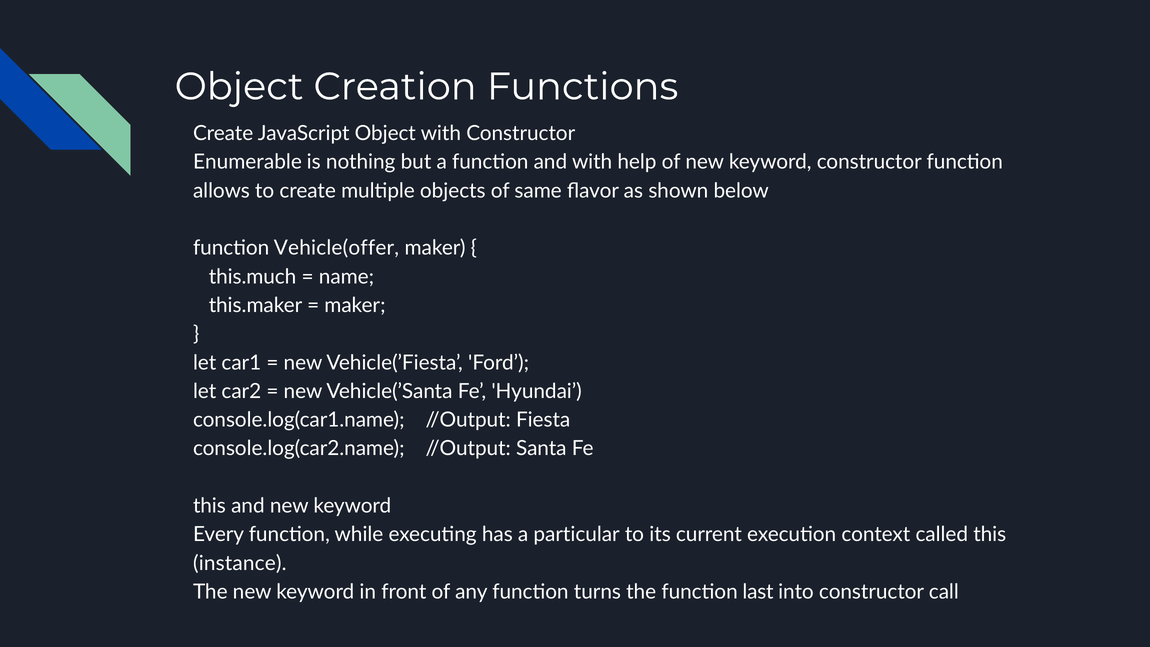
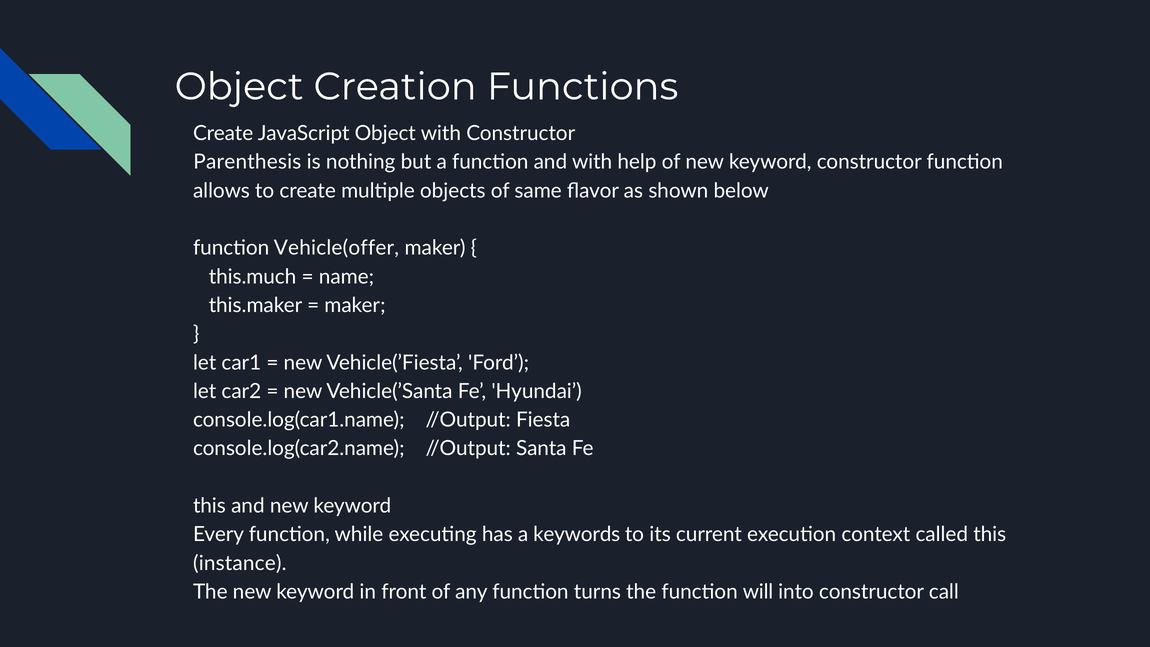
Enumerable: Enumerable -> Parenthesis
particular: particular -> keywords
last: last -> will
